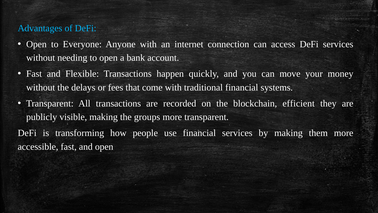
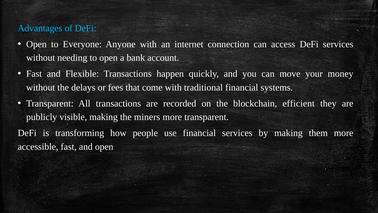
groups: groups -> miners
